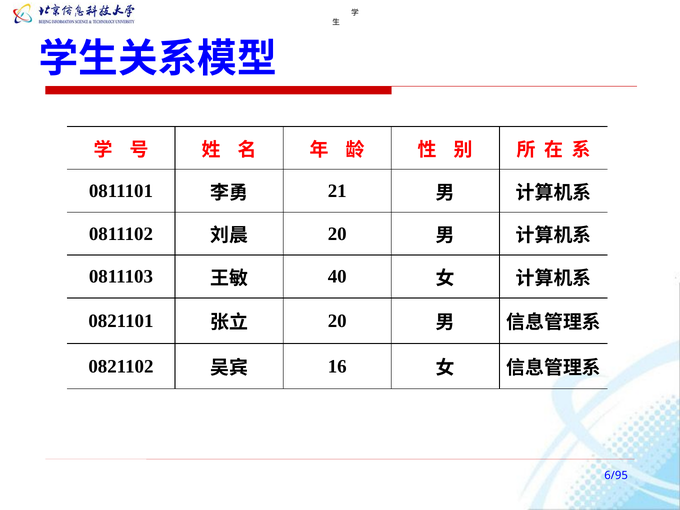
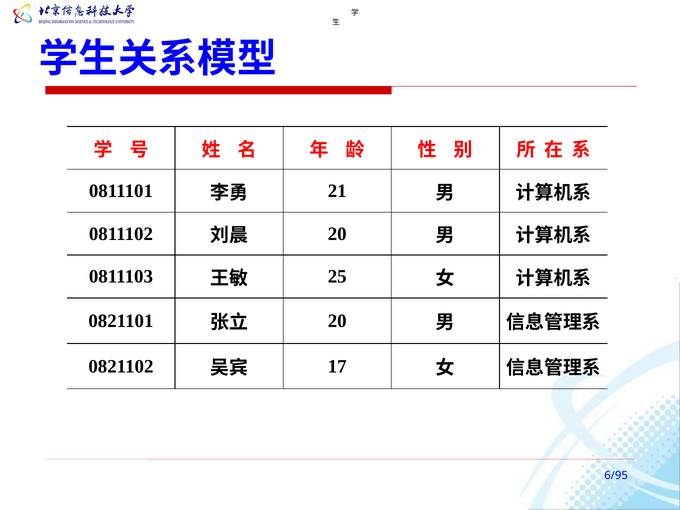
40: 40 -> 25
16: 16 -> 17
